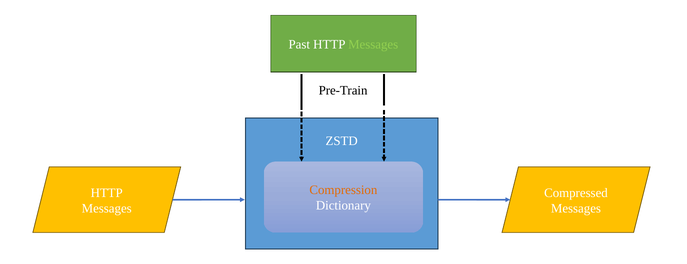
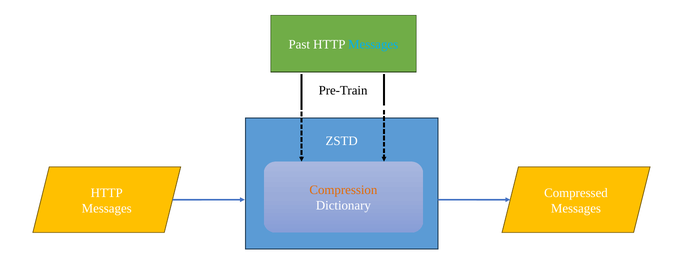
Messages at (373, 44) colour: light green -> light blue
